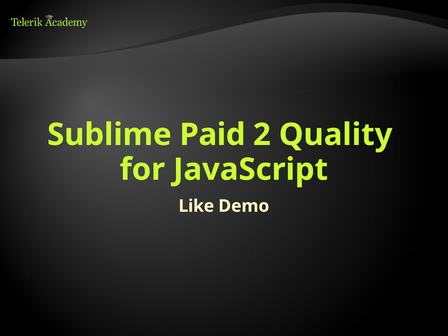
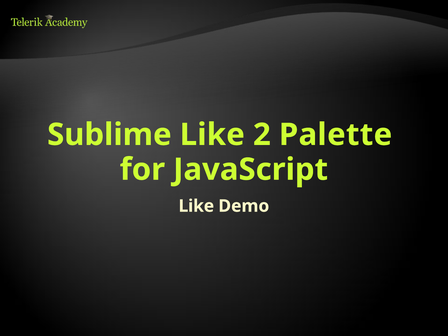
Sublime Paid: Paid -> Like
Quality: Quality -> Palette
